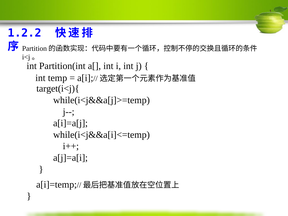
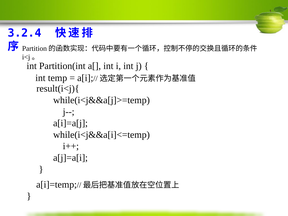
1.2.2: 1.2.2 -> 3.2.4
target(i<j){: target(i<j){ -> result(i<j){
